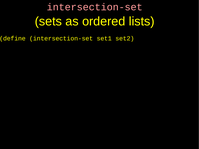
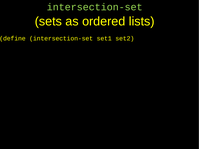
intersection-set at (95, 7) colour: pink -> light green
